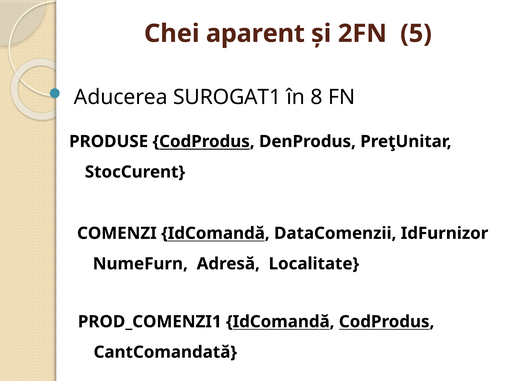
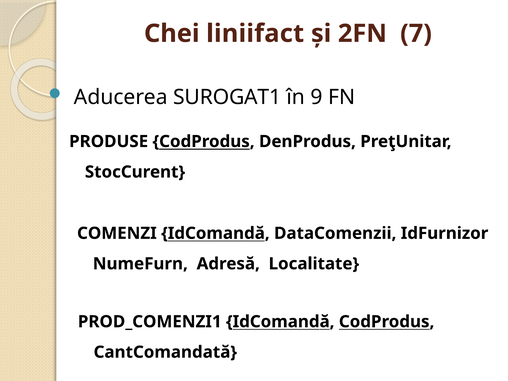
aparent: aparent -> liniifact
5: 5 -> 7
8: 8 -> 9
